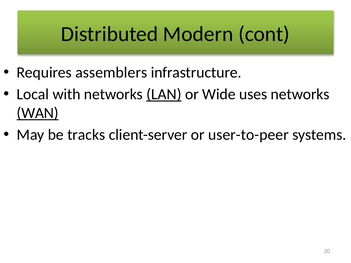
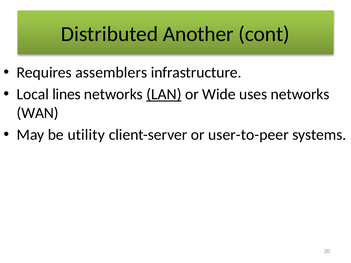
Modern: Modern -> Another
with: with -> lines
WAN underline: present -> none
tracks: tracks -> utility
